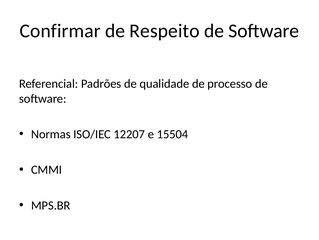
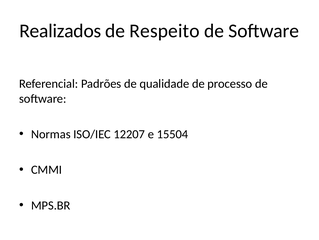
Confirmar: Confirmar -> Realizados
